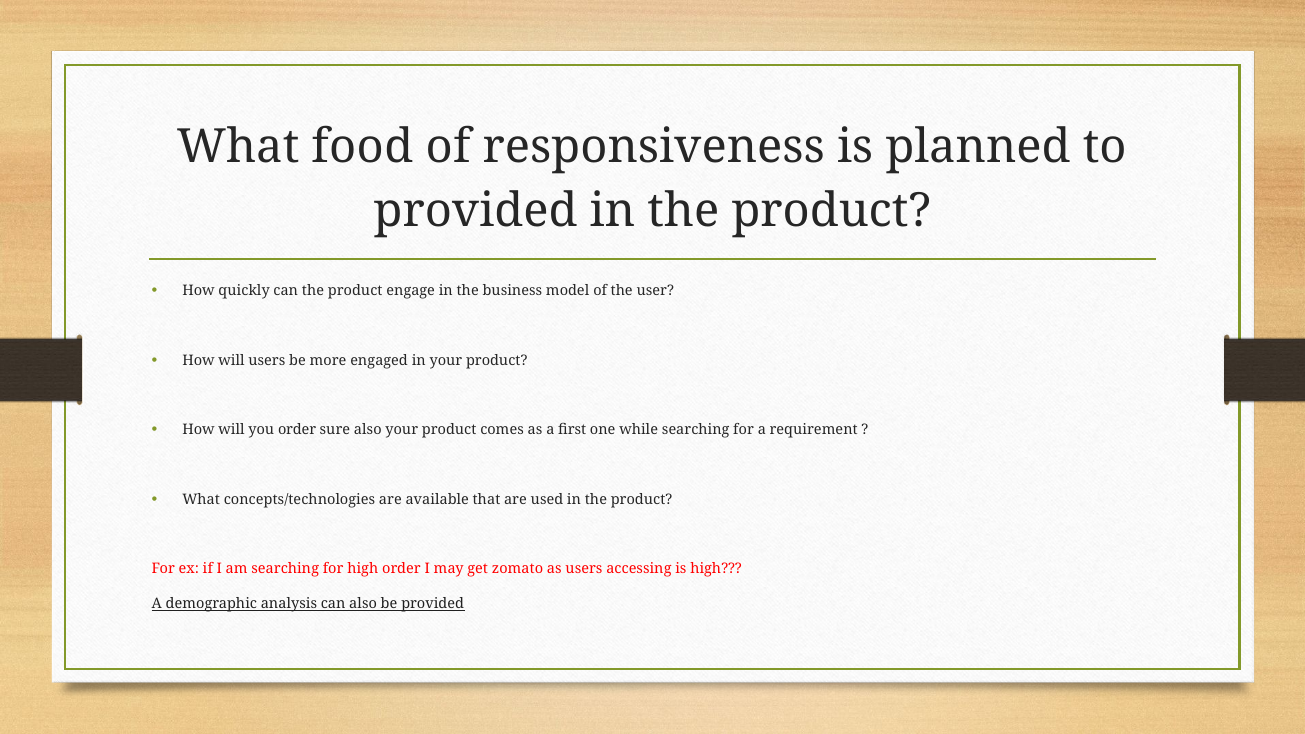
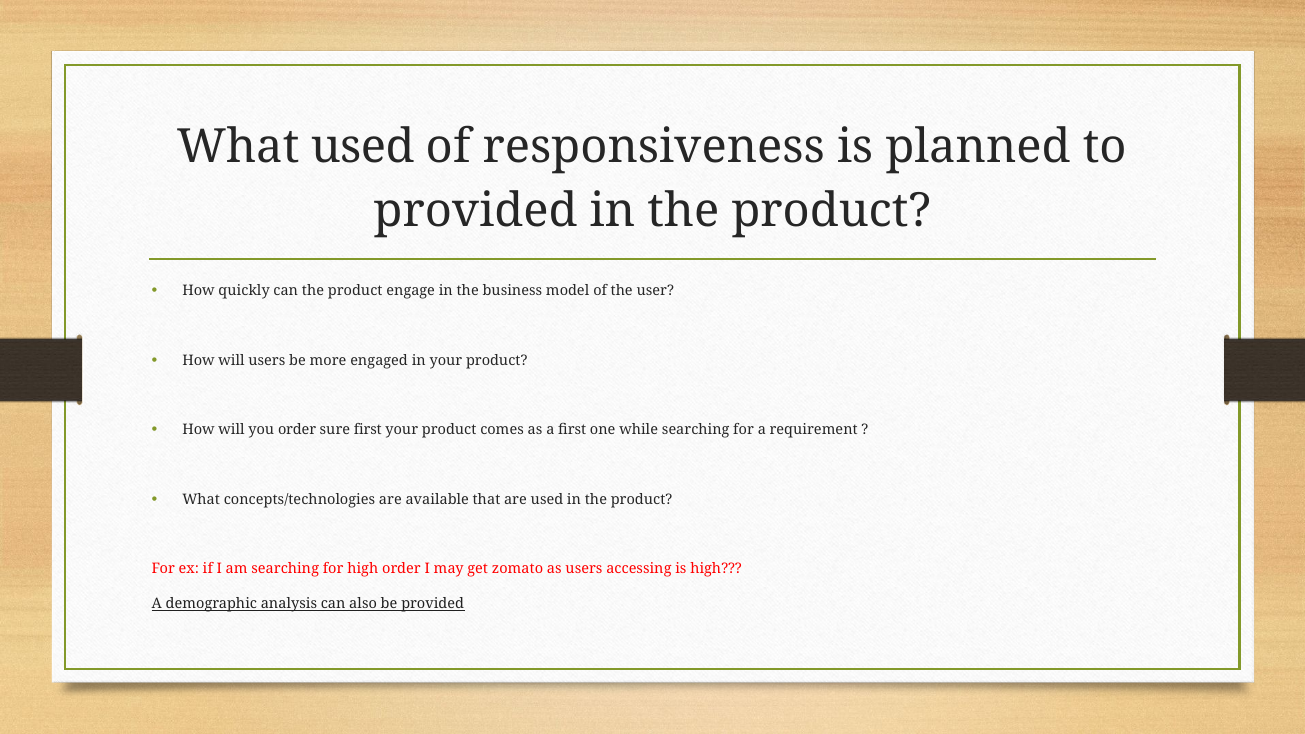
What food: food -> used
sure also: also -> first
